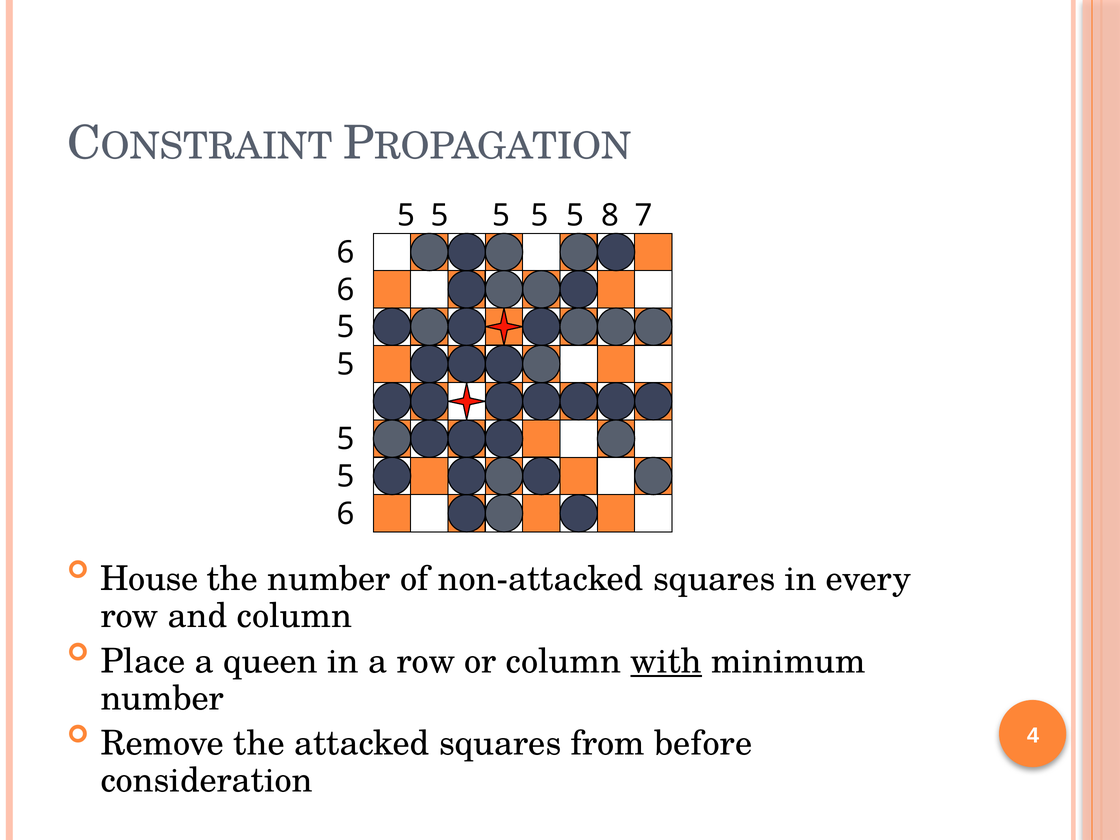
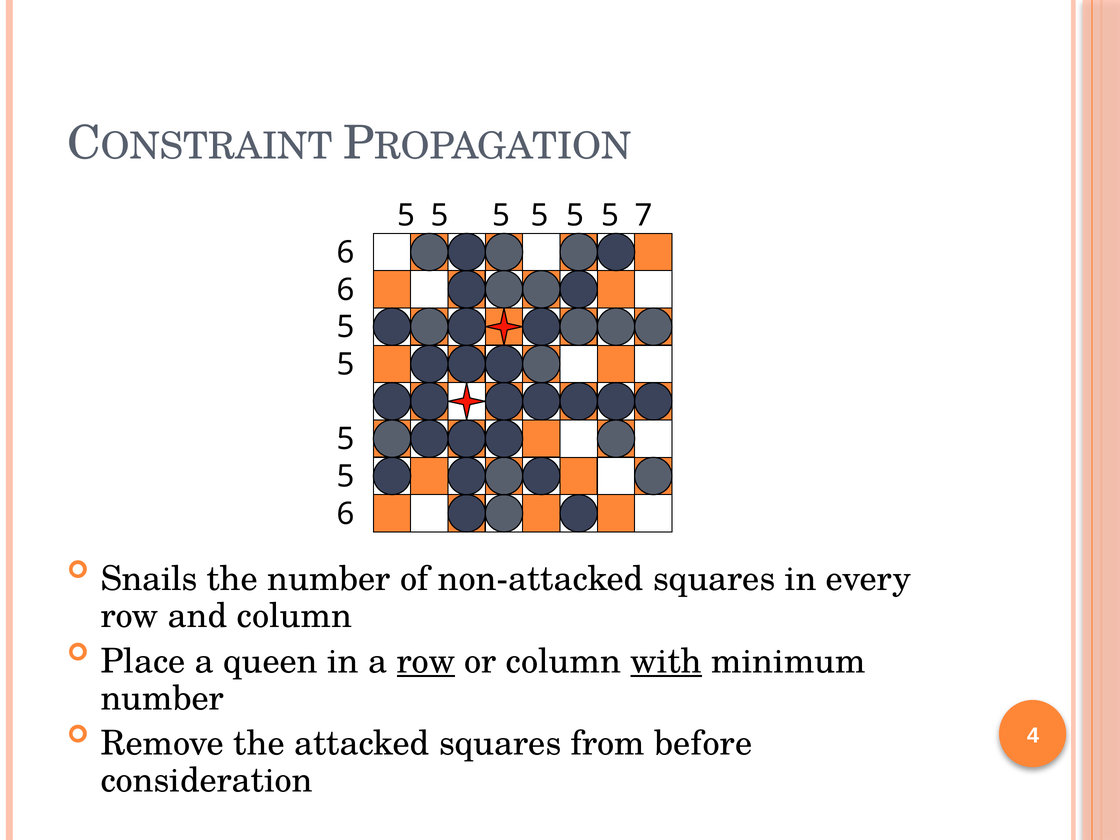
8 at (610, 216): 8 -> 5
House: House -> Snails
row at (426, 661) underline: none -> present
